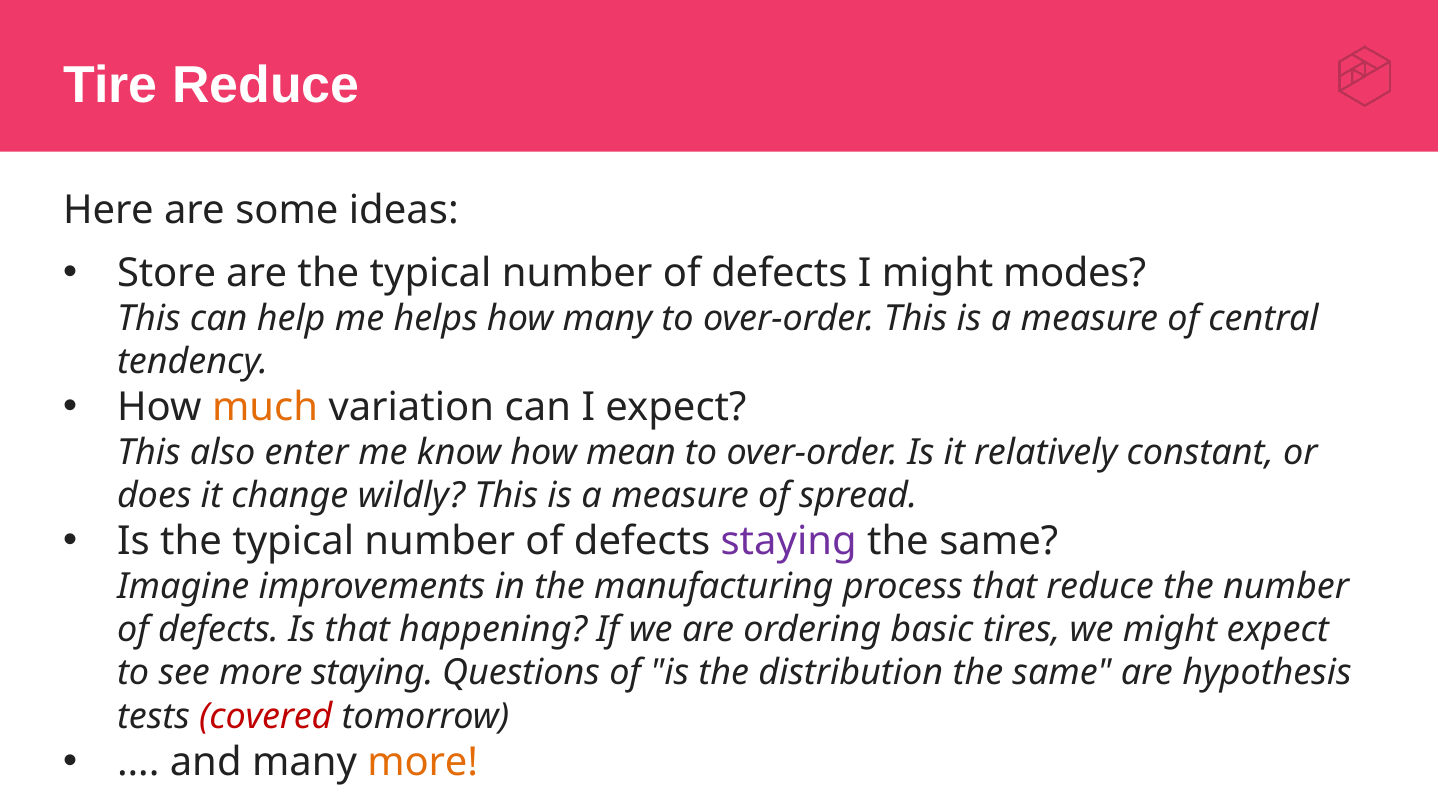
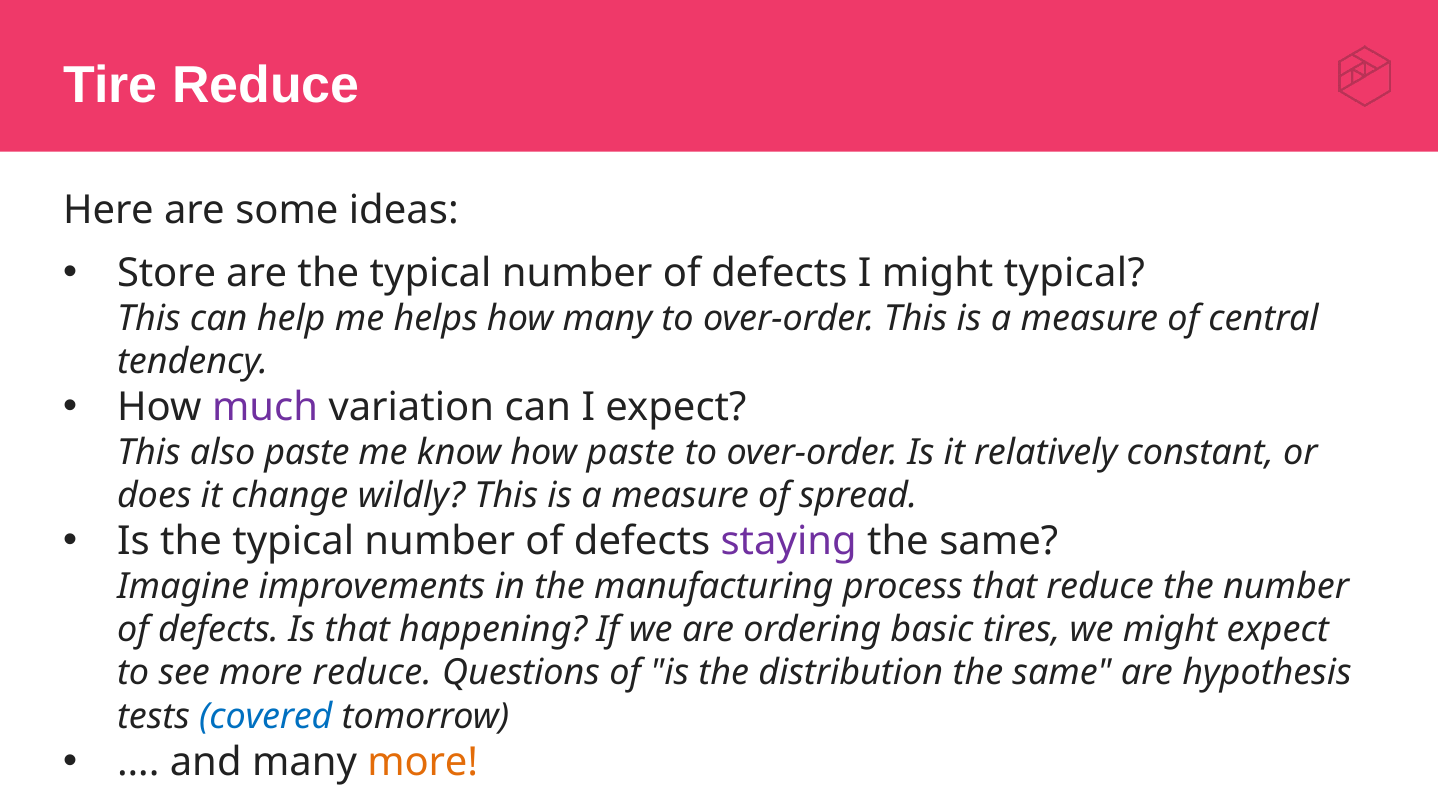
might modes: modes -> typical
much colour: orange -> purple
also enter: enter -> paste
how mean: mean -> paste
more staying: staying -> reduce
covered colour: red -> blue
